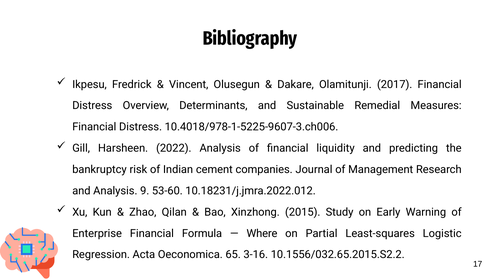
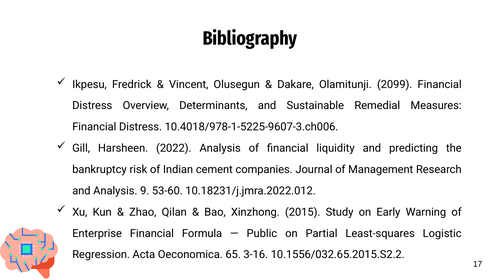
2017: 2017 -> 2099
Where: Where -> Public
